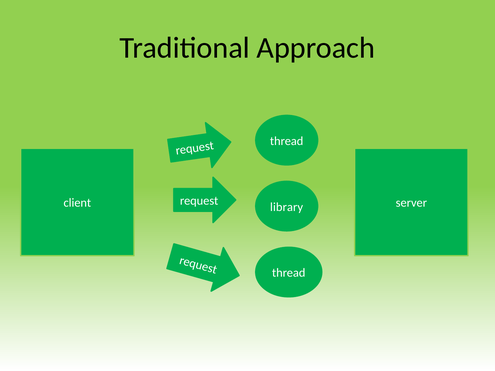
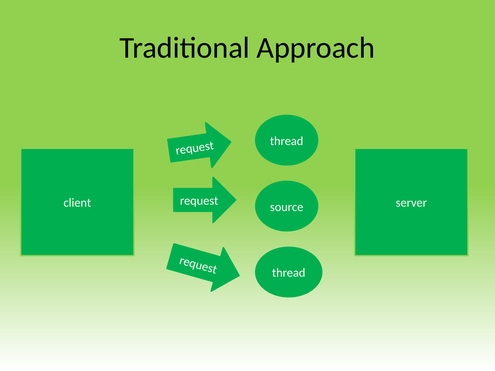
library: library -> source
